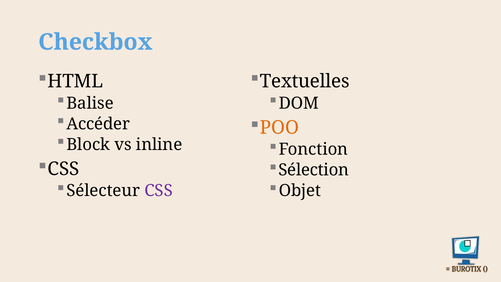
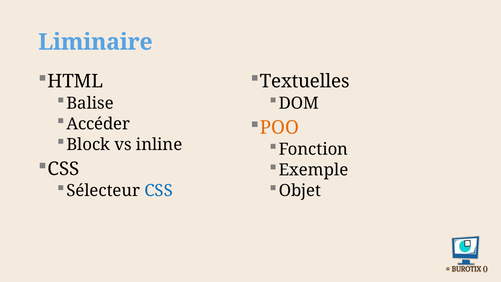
Checkbox: Checkbox -> Liminaire
Sélection: Sélection -> Exemple
CSS at (159, 191) colour: purple -> blue
